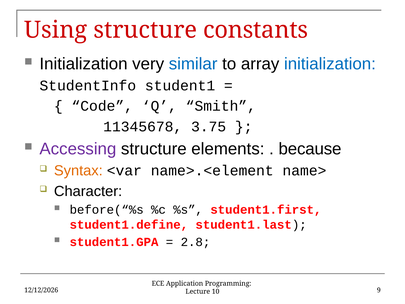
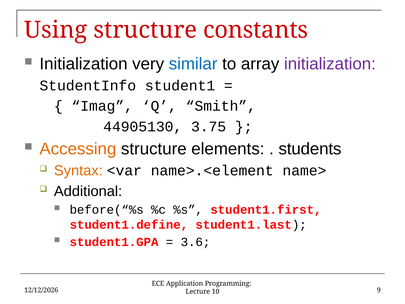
initialization at (330, 64) colour: blue -> purple
Code: Code -> Imag
11345678: 11345678 -> 44905130
Accessing colour: purple -> orange
because: because -> students
Character: Character -> Additional
2.8: 2.8 -> 3.6
